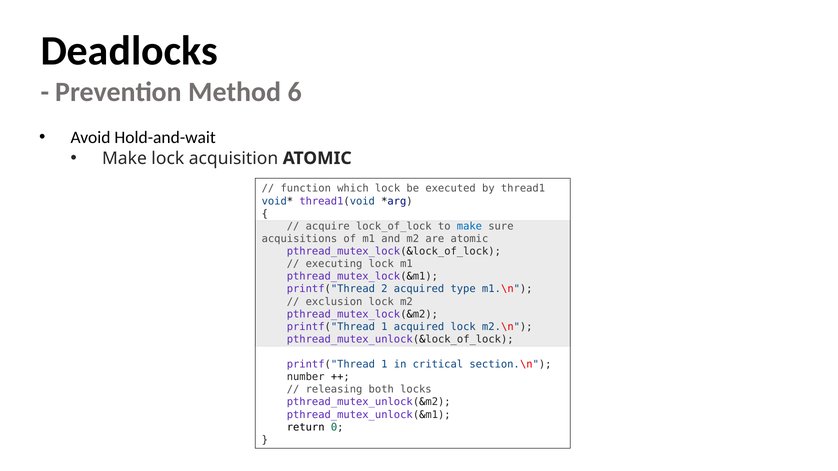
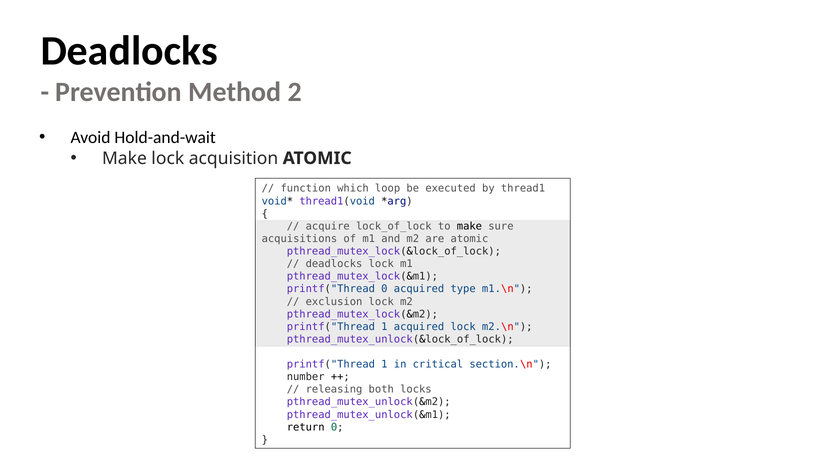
6: 6 -> 2
which lock: lock -> loop
make at (469, 226) colour: blue -> black
executing at (334, 264): executing -> deadlocks
printf("Thread 2: 2 -> 0
